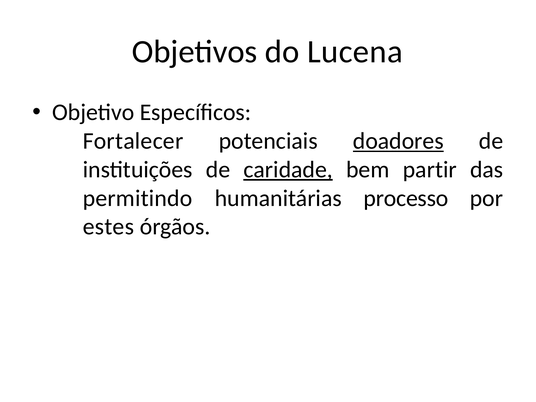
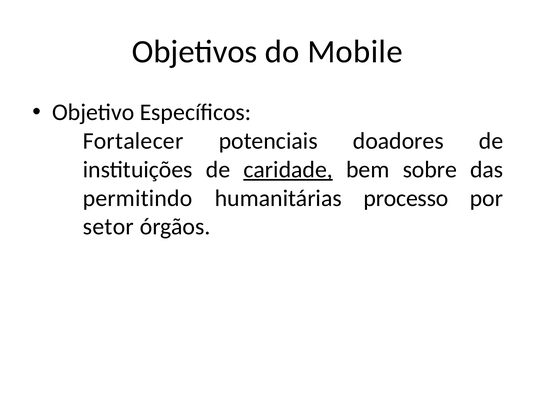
Lucena: Lucena -> Mobile
doadores underline: present -> none
partir: partir -> sobre
estes: estes -> setor
